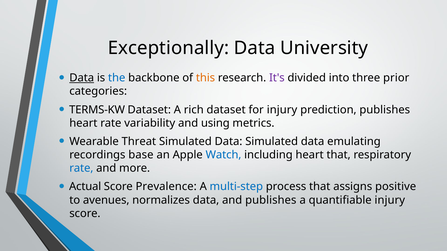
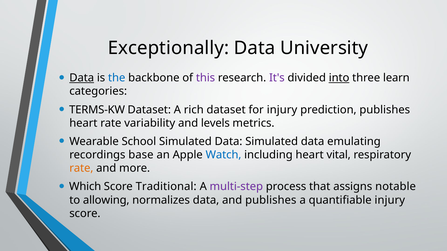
this colour: orange -> purple
into underline: none -> present
prior: prior -> learn
using: using -> levels
Threat: Threat -> School
heart that: that -> vital
rate at (81, 169) colour: blue -> orange
Actual: Actual -> Which
Prevalence: Prevalence -> Traditional
multi-step colour: blue -> purple
positive: positive -> notable
avenues: avenues -> allowing
